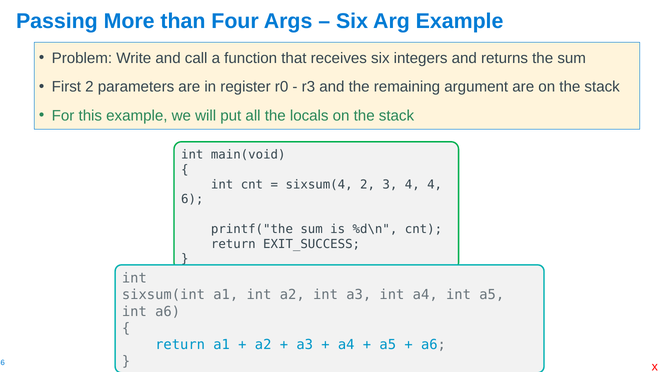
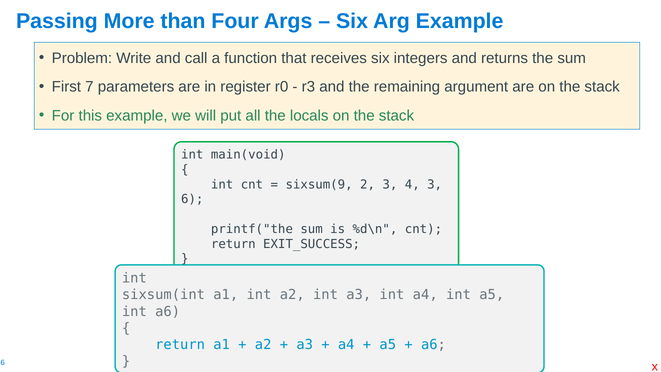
First 2: 2 -> 7
sixsum(4: sixsum(4 -> sixsum(9
4 4: 4 -> 3
